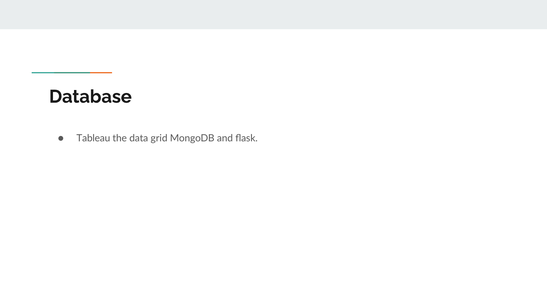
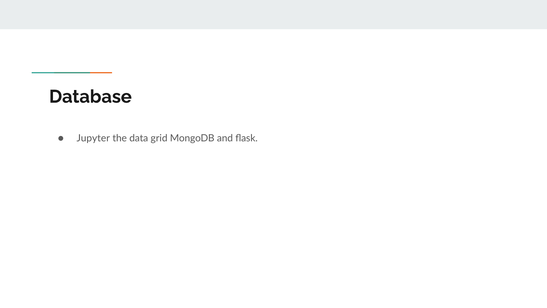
Tableau: Tableau -> Jupyter
